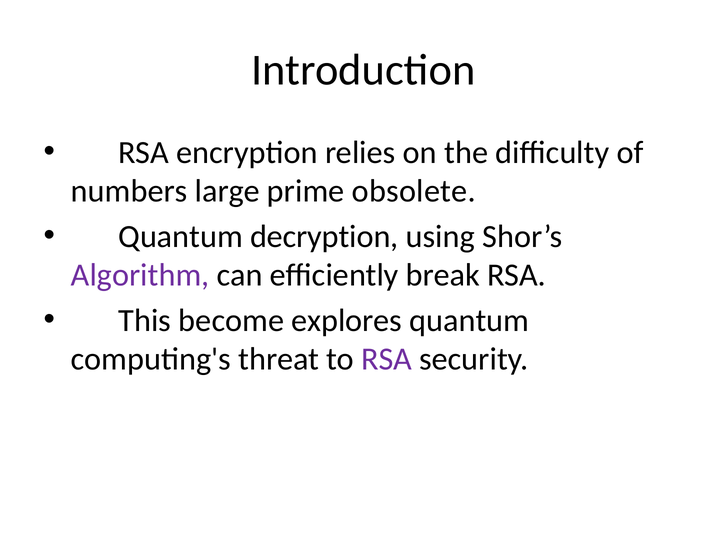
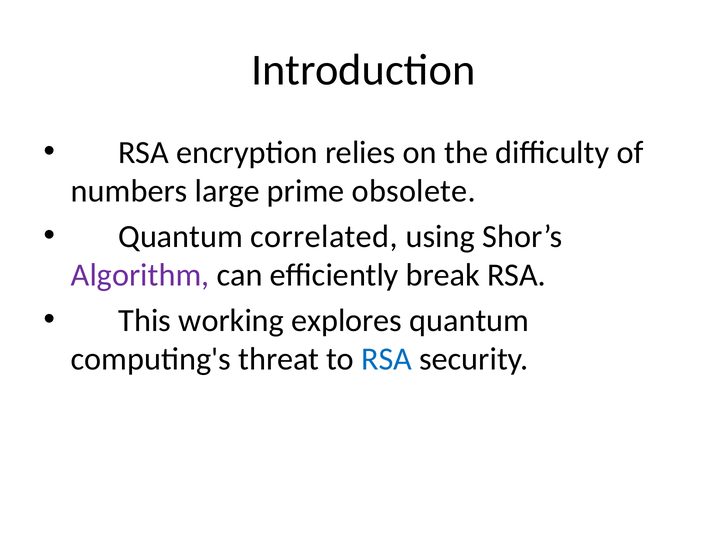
decryption: decryption -> correlated
become: become -> working
RSA at (387, 359) colour: purple -> blue
